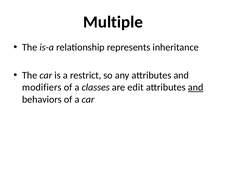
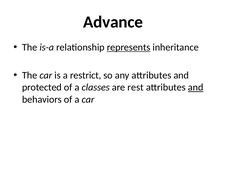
Multiple: Multiple -> Advance
represents underline: none -> present
modifiers: modifiers -> protected
edit: edit -> rest
